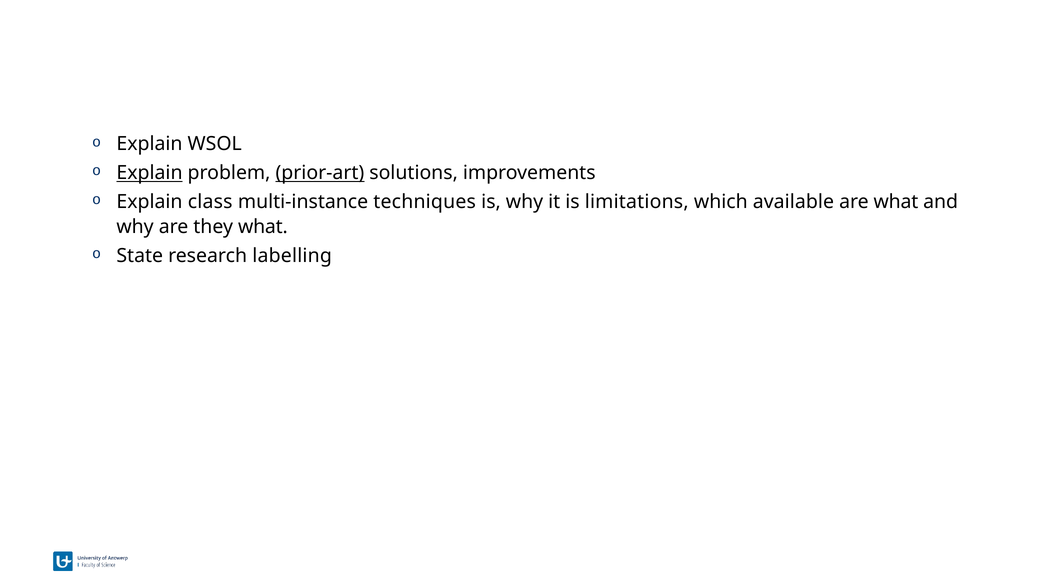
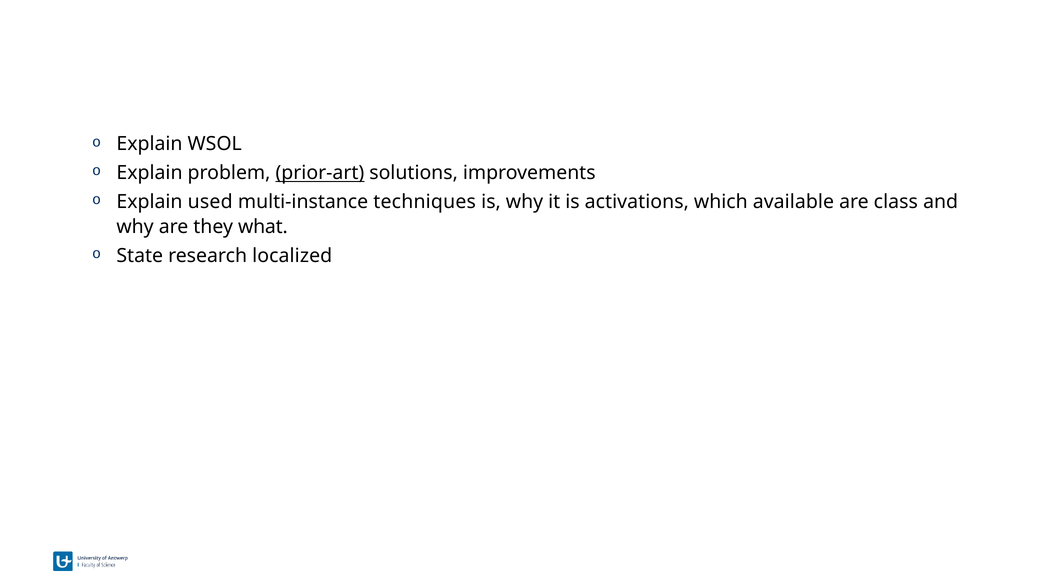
Explain at (150, 173) underline: present -> none
class: class -> used
limitations: limitations -> activations
are what: what -> class
labelling: labelling -> localized
